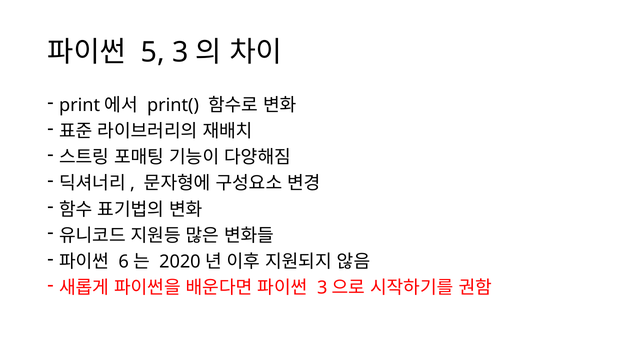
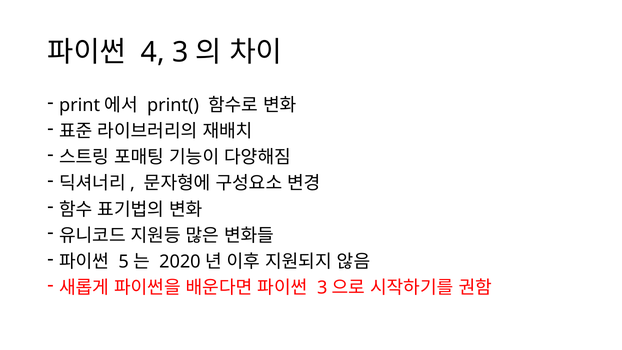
5: 5 -> 4
6: 6 -> 5
